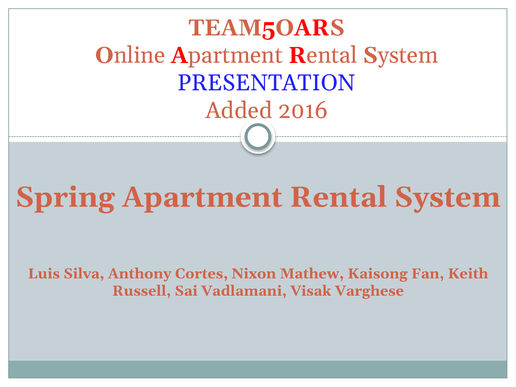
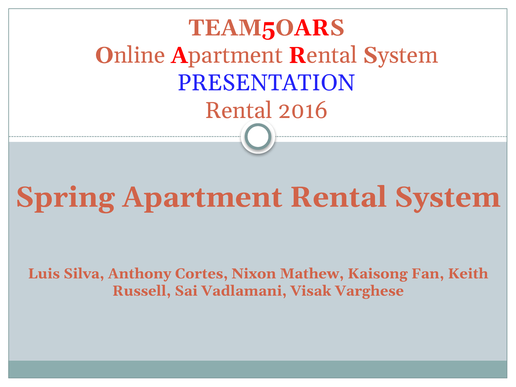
Added at (239, 111): Added -> Rental
